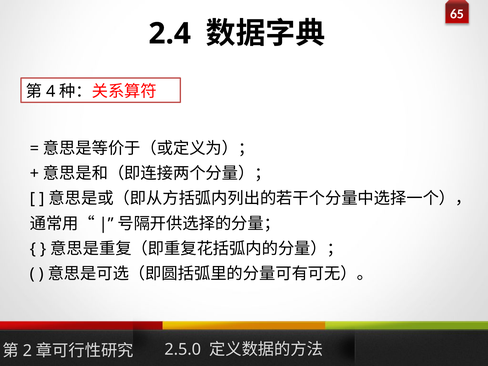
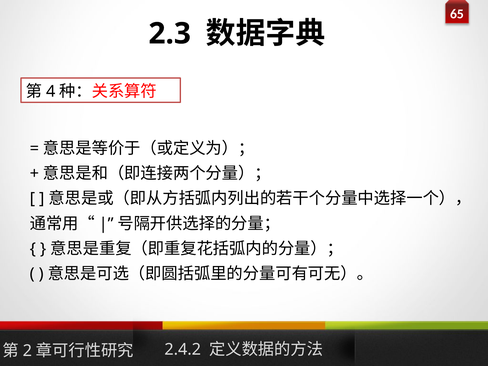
2.4: 2.4 -> 2.3
2.5.0: 2.5.0 -> 2.4.2
